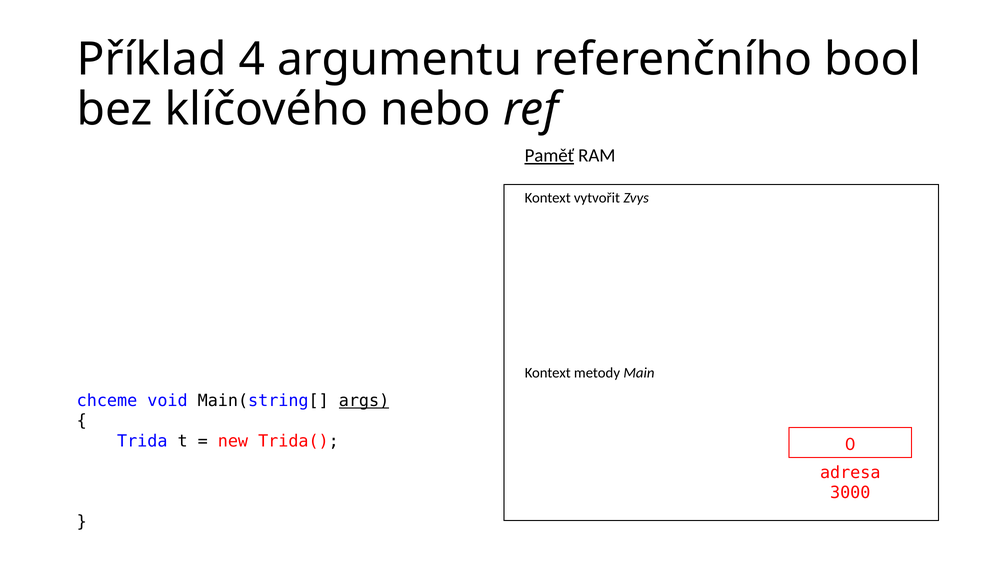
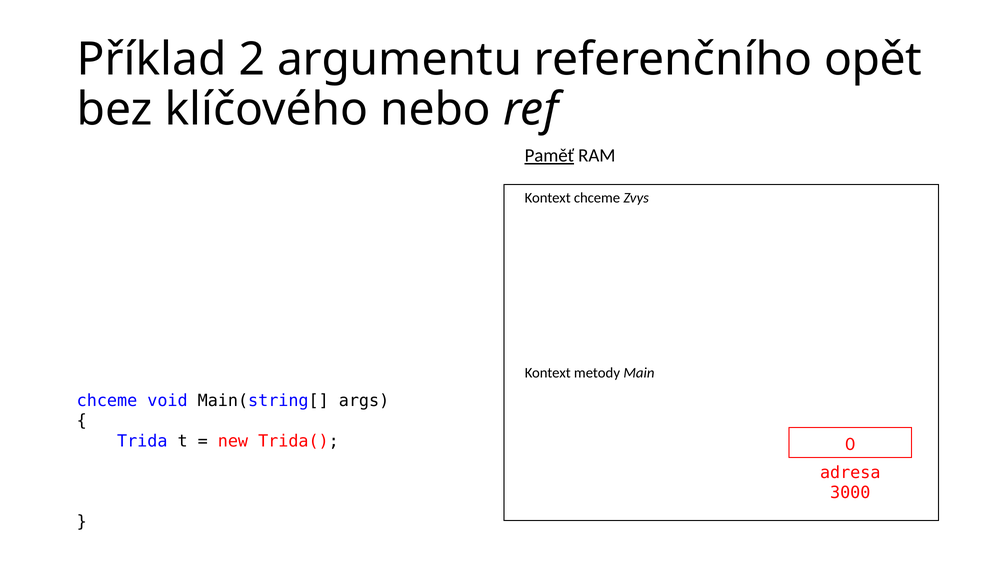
4: 4 -> 2
bool: bool -> opět
Kontext vytvořit: vytvořit -> chceme
args underline: present -> none
